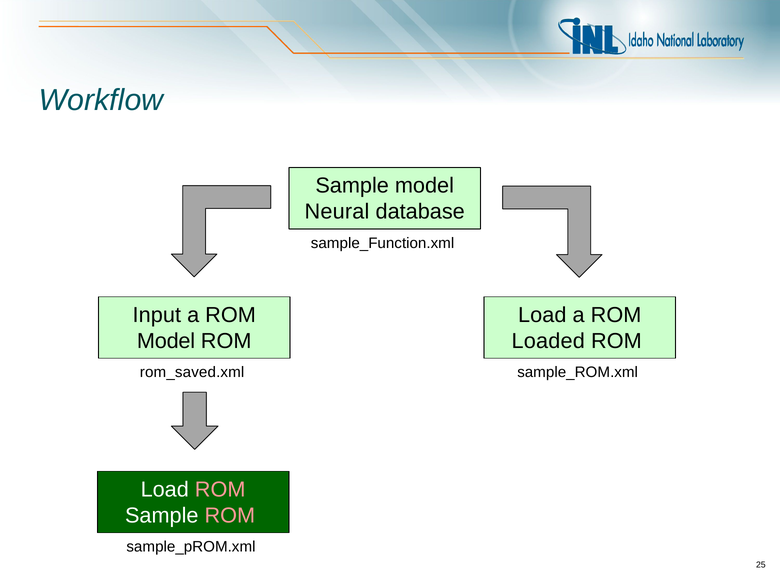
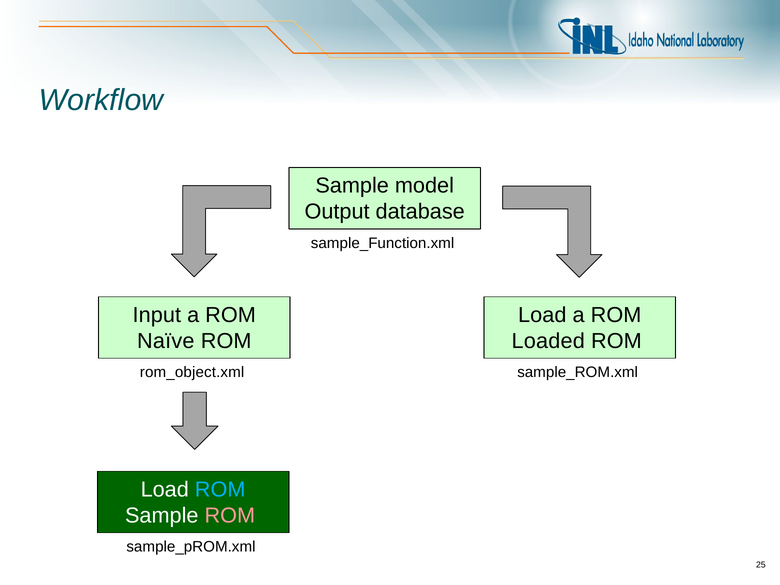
Neural: Neural -> Output
Model at (166, 341): Model -> Naïve
rom_saved.xml: rom_saved.xml -> rom_object.xml
ROM at (220, 490) colour: pink -> light blue
